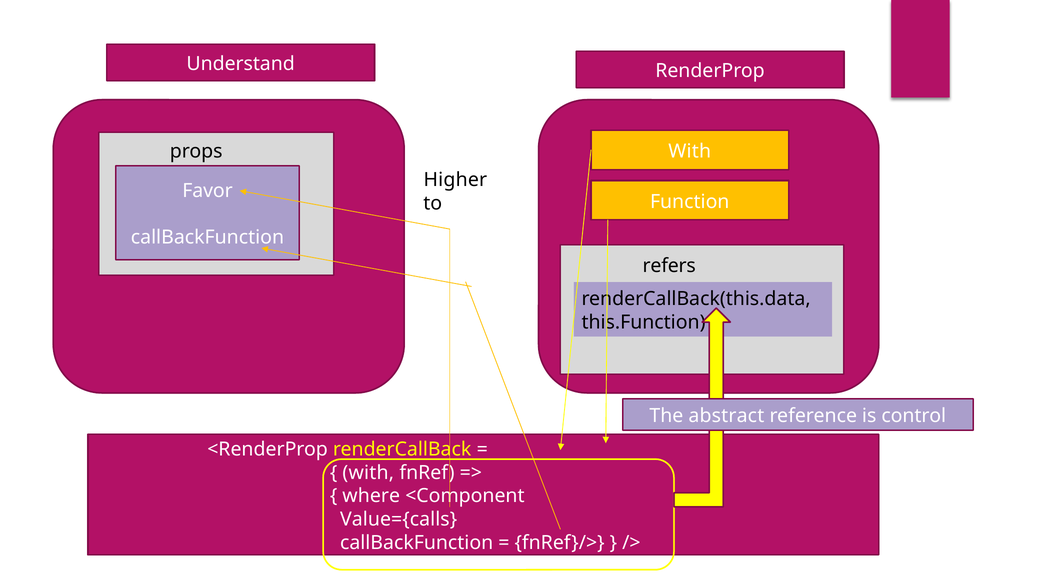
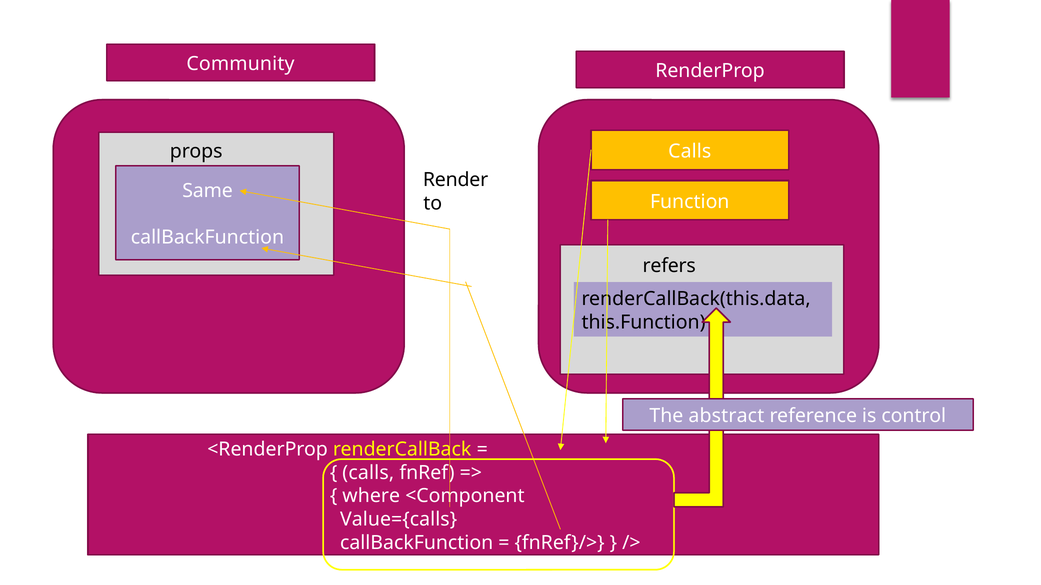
Understand: Understand -> Community
With at (690, 151): With -> Calls
Higher: Higher -> Render
Favor: Favor -> Same
with at (368, 473): with -> calls
